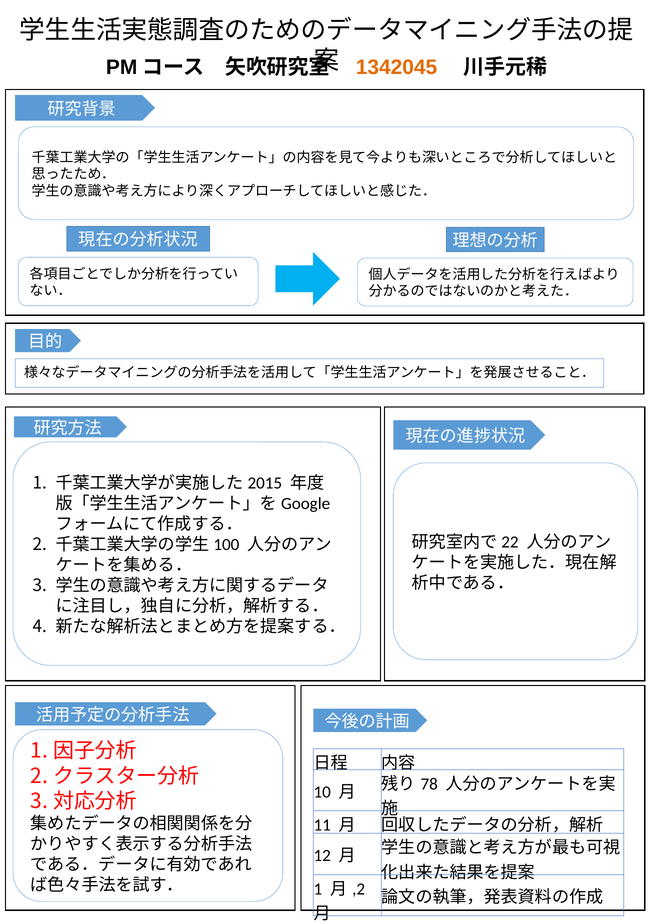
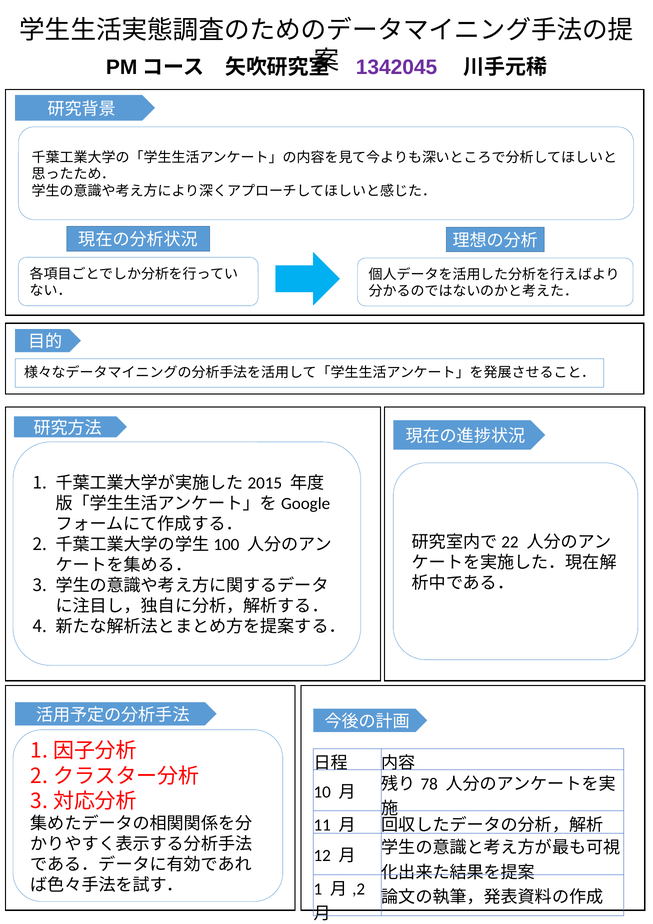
1342045 colour: orange -> purple
